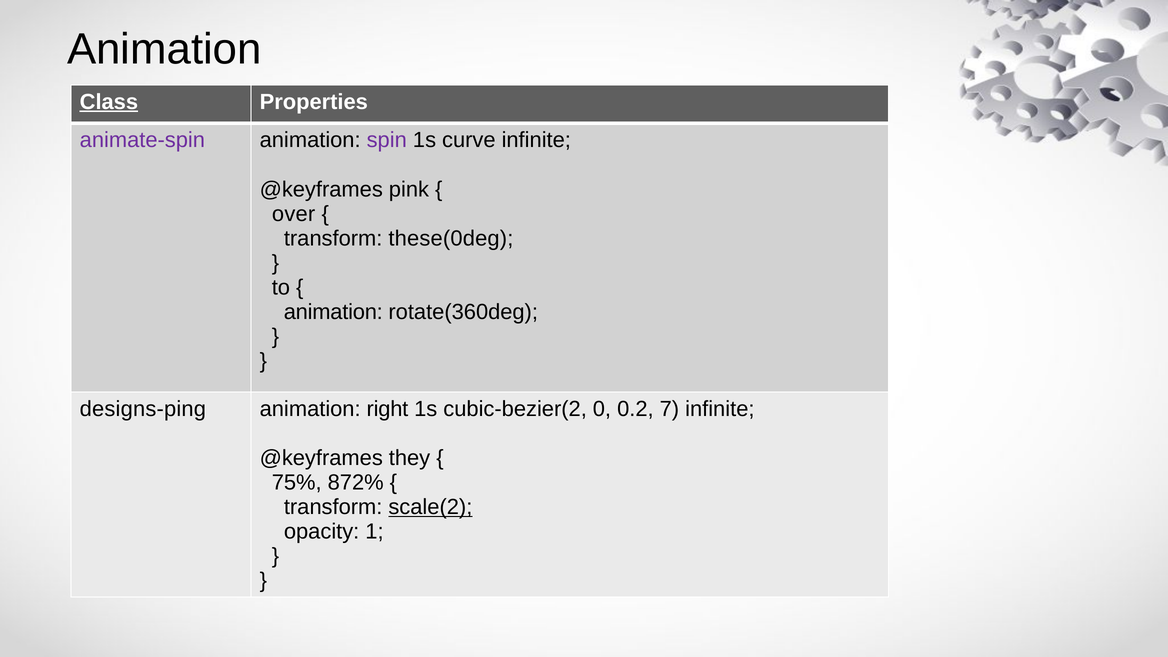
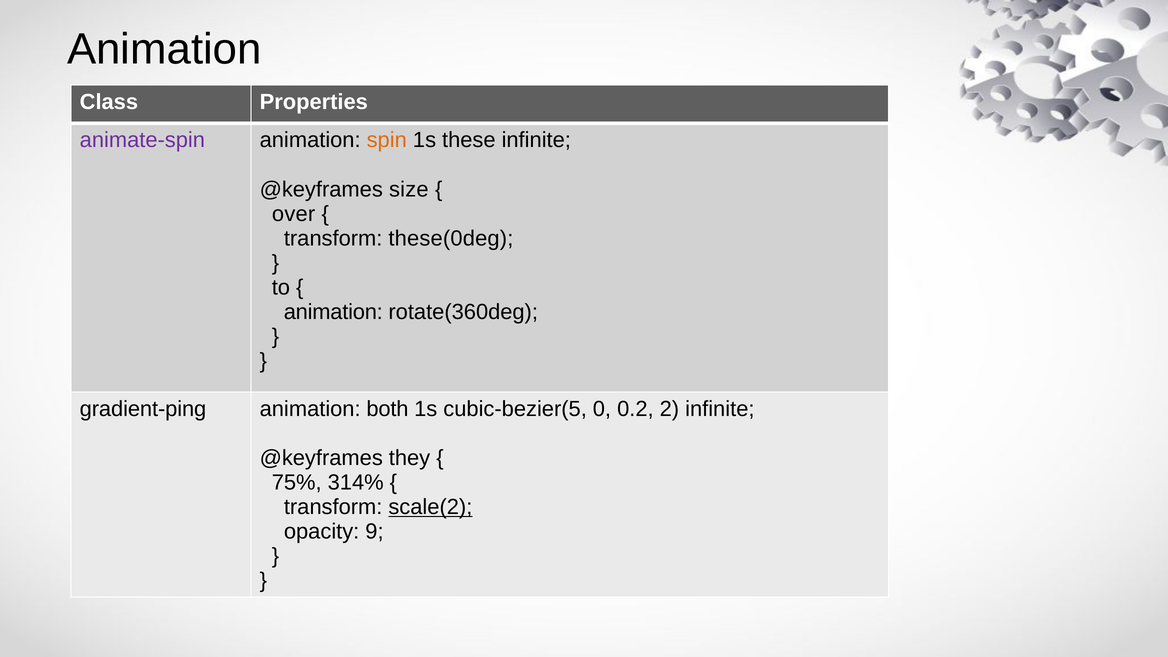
Class underline: present -> none
spin colour: purple -> orange
curve: curve -> these
pink: pink -> size
designs-ping: designs-ping -> gradient-ping
right: right -> both
cubic-bezier(2: cubic-bezier(2 -> cubic-bezier(5
7: 7 -> 2
872%: 872% -> 314%
1: 1 -> 9
